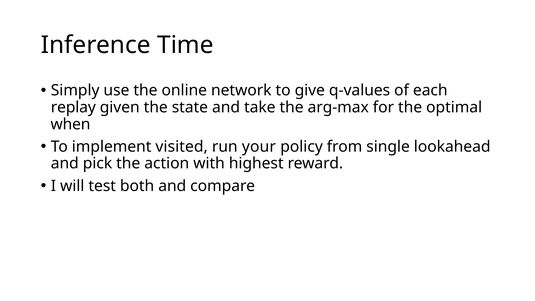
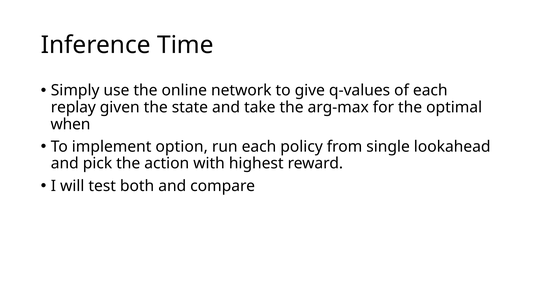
visited: visited -> option
run your: your -> each
